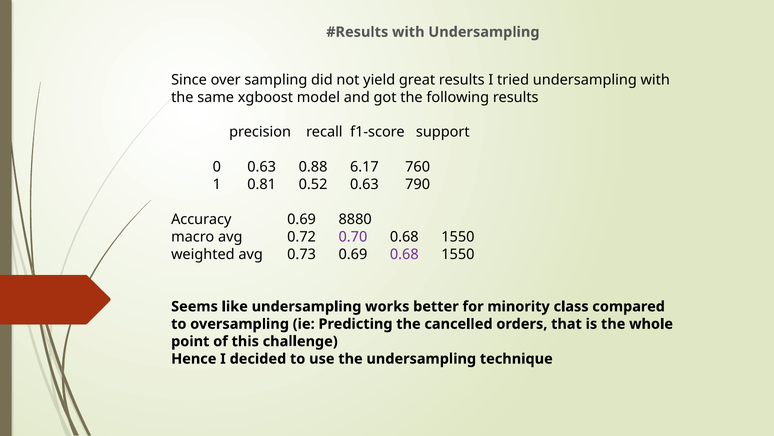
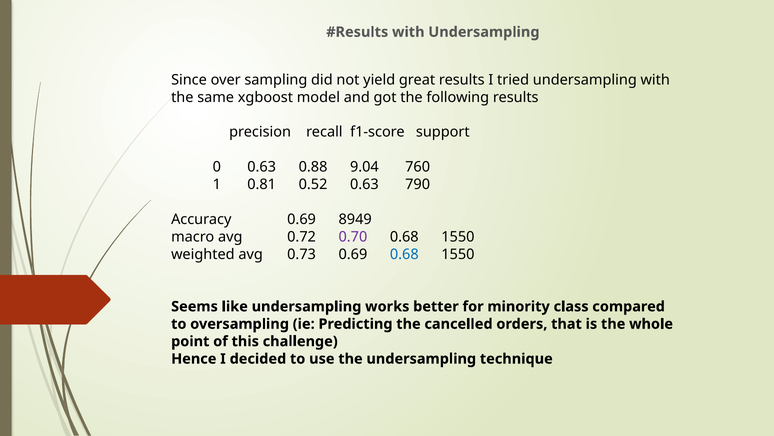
6.17: 6.17 -> 9.04
8880: 8880 -> 8949
0.68 at (404, 254) colour: purple -> blue
